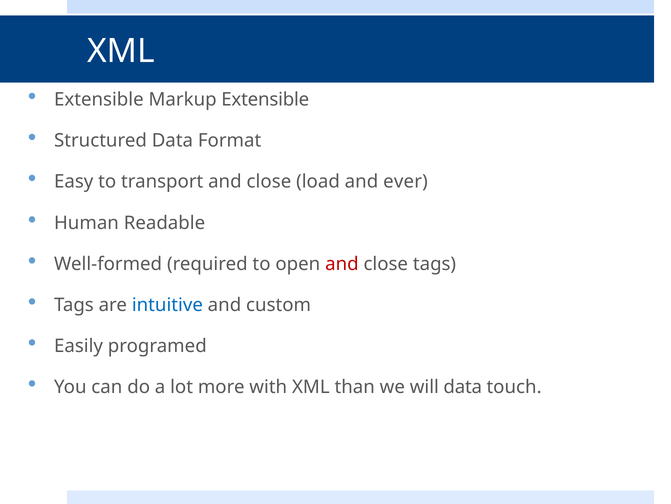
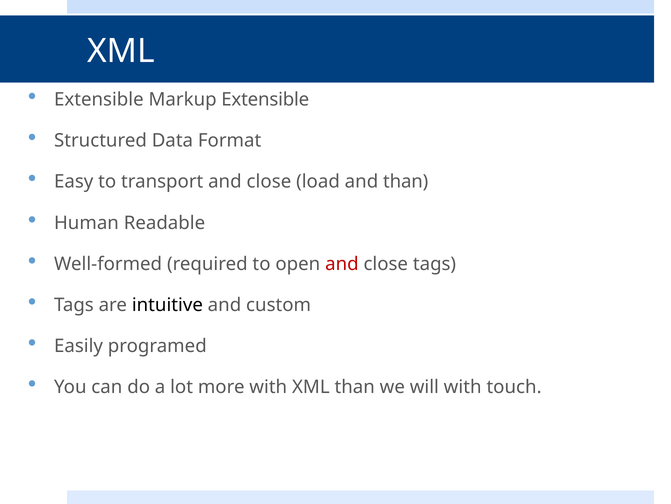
and ever: ever -> than
intuitive colour: blue -> black
will data: data -> with
